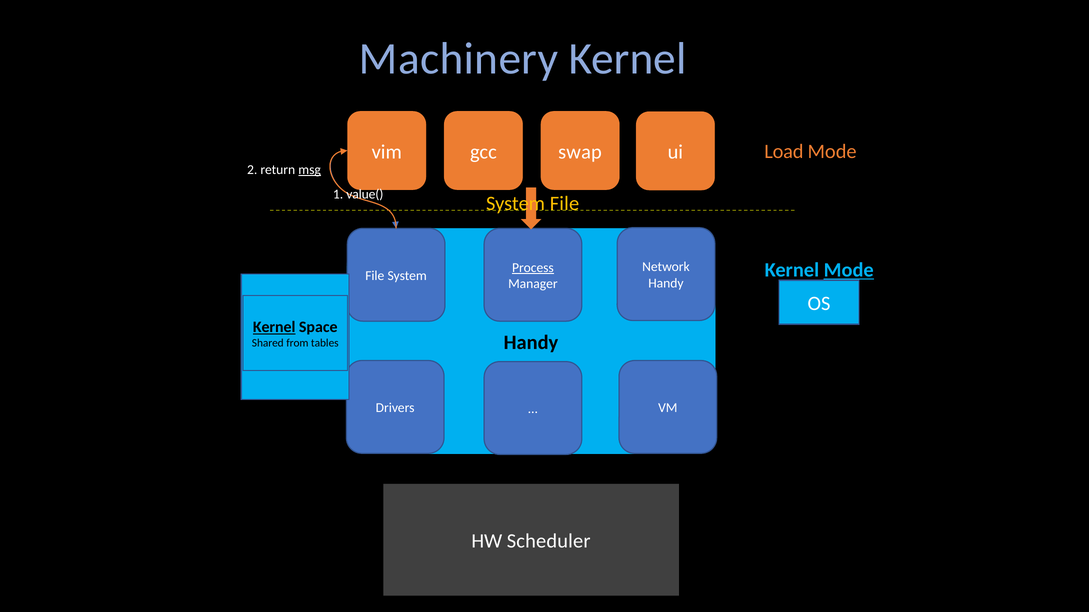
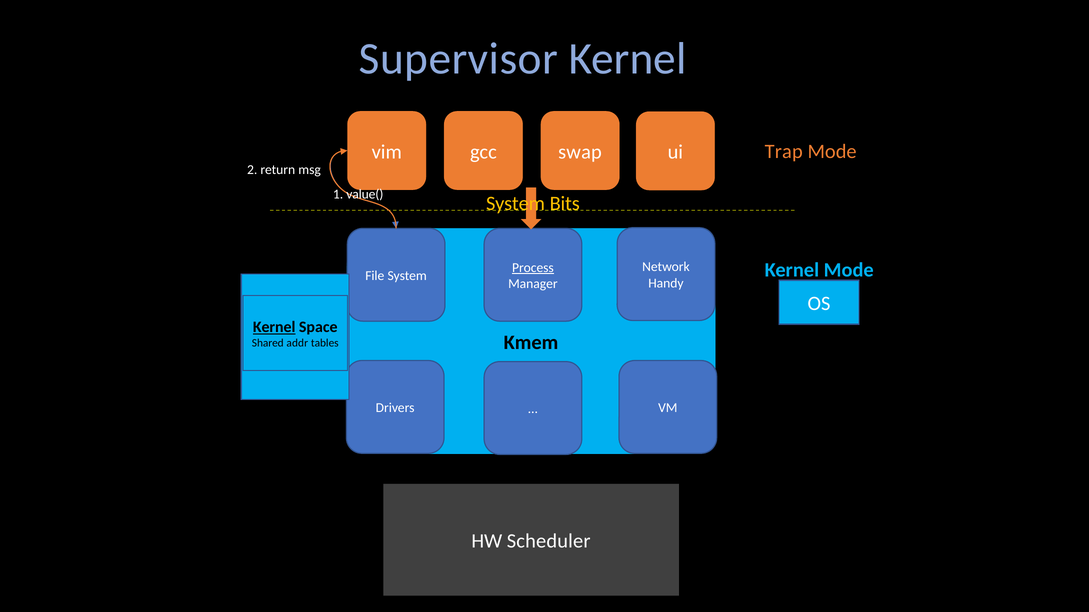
Machinery: Machinery -> Supervisor
Load: Load -> Trap
msg underline: present -> none
System File: File -> Bits
Mode at (849, 270) underline: present -> none
Handy at (531, 343): Handy -> Kmem
from: from -> addr
